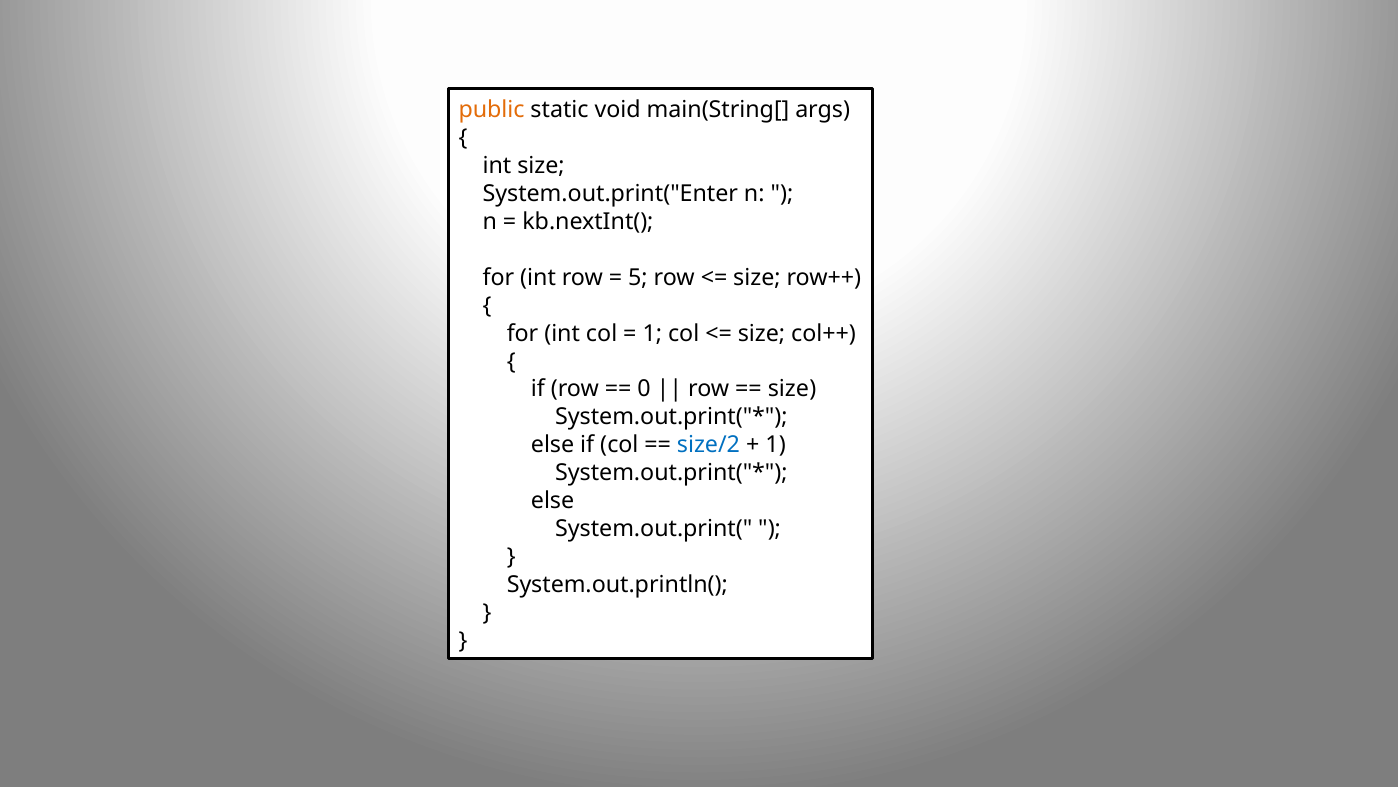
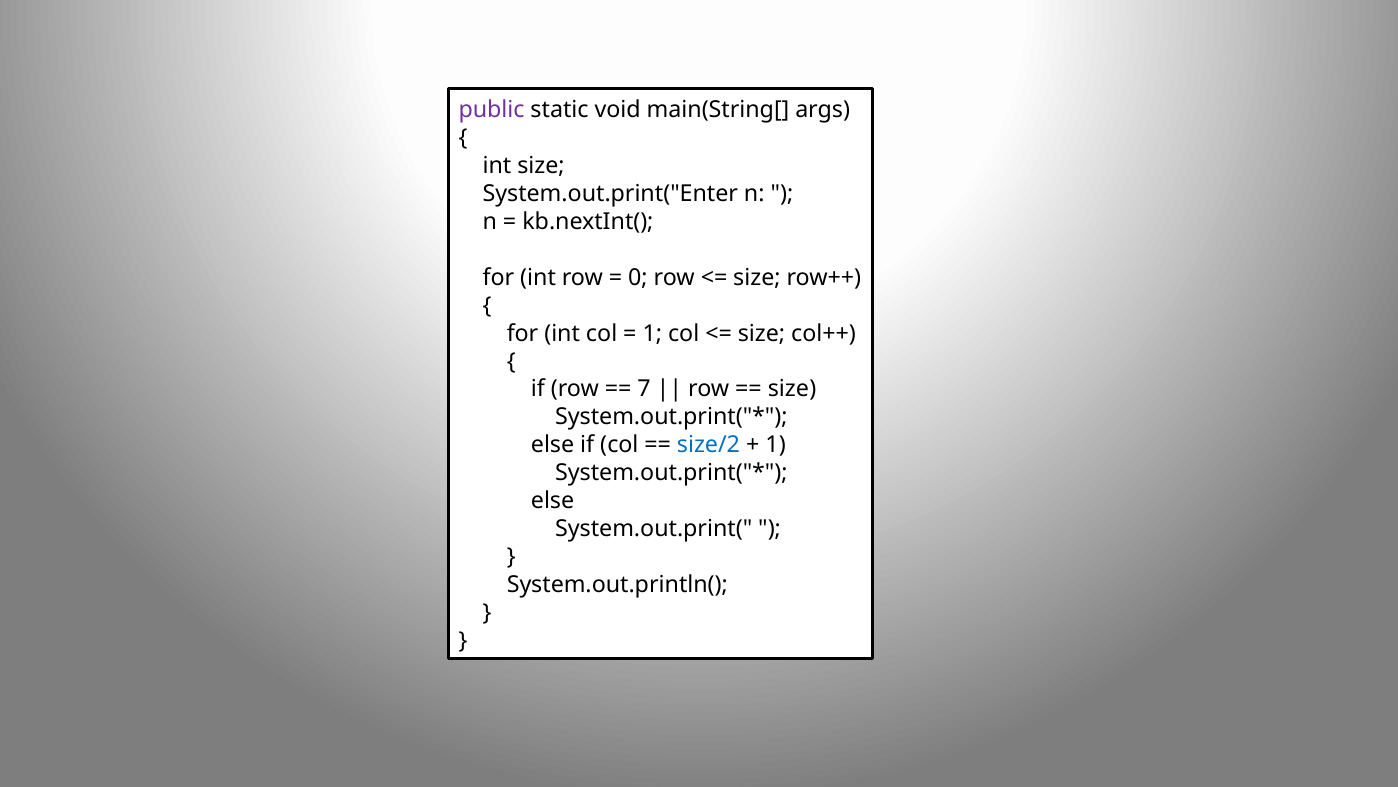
public colour: orange -> purple
5: 5 -> 0
0: 0 -> 7
